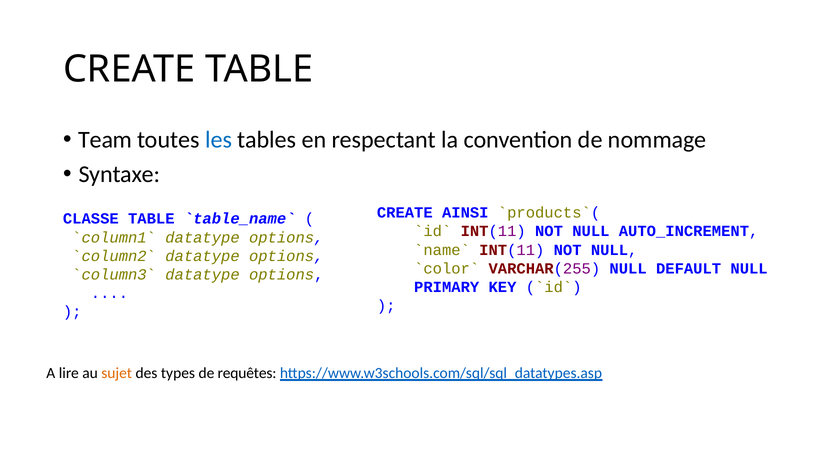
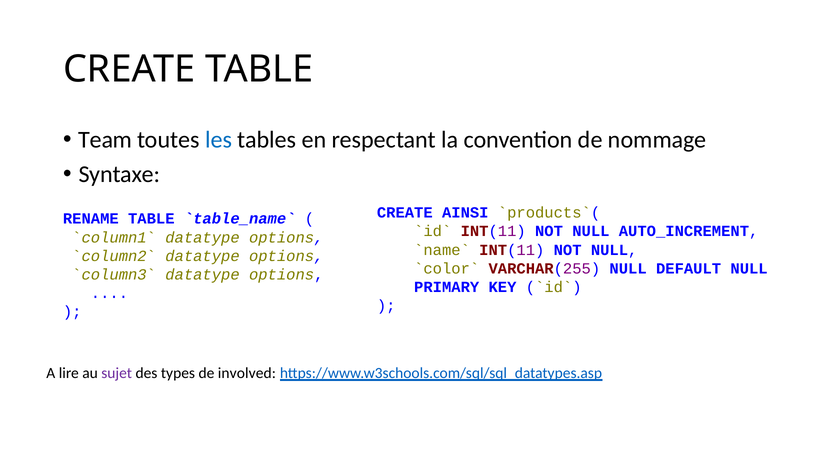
CLASSE: CLASSE -> RENAME
sujet colour: orange -> purple
requêtes: requêtes -> involved
